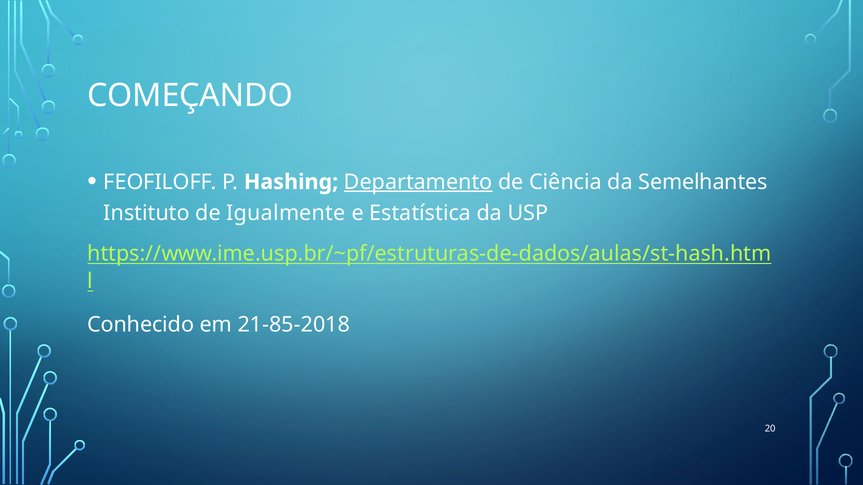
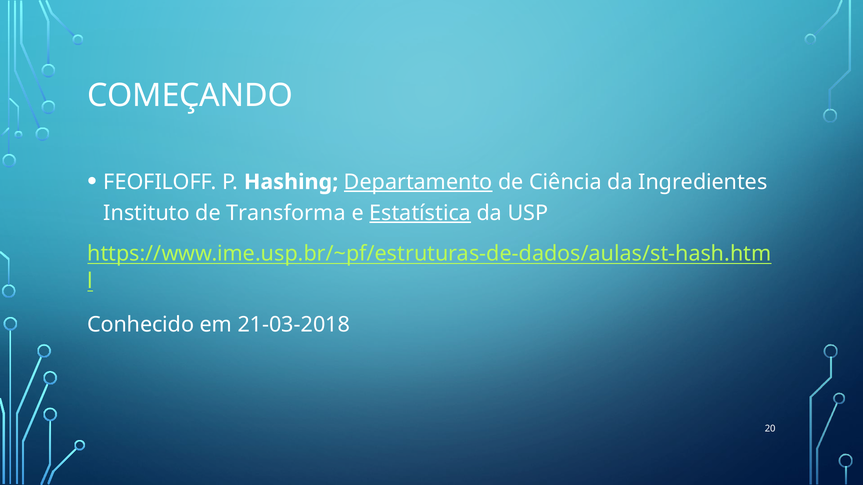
Semelhantes: Semelhantes -> Ingredientes
Igualmente: Igualmente -> Transforma
Estatística underline: none -> present
21-85-2018: 21-85-2018 -> 21-03-2018
